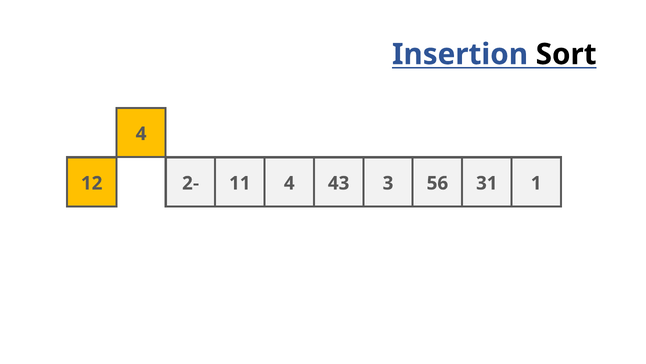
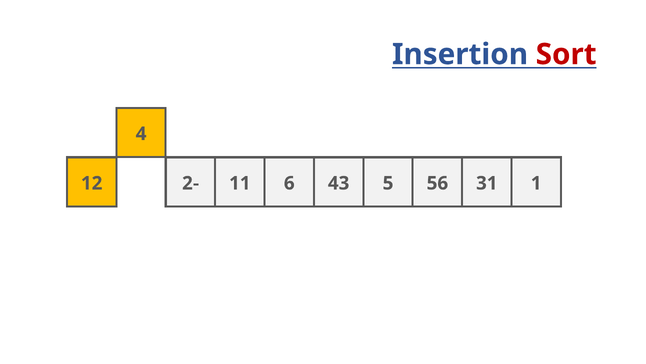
Sort colour: black -> red
11 4: 4 -> 6
3: 3 -> 5
